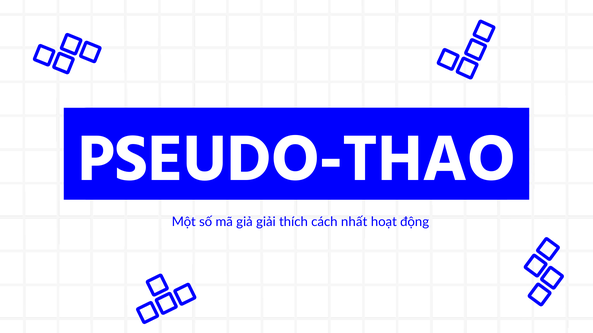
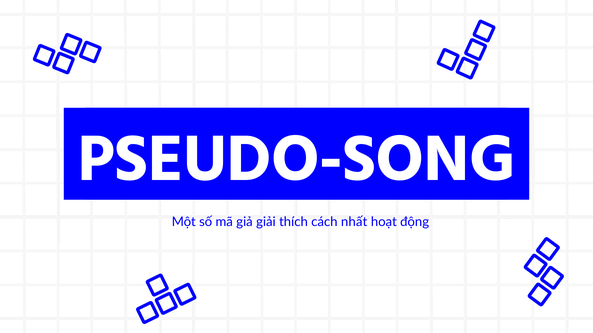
PSEUDO-THAO: PSEUDO-THAO -> PSEUDO-SONG
